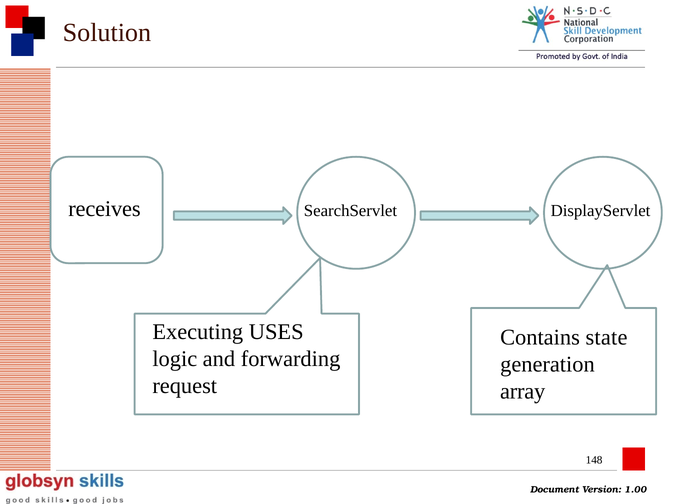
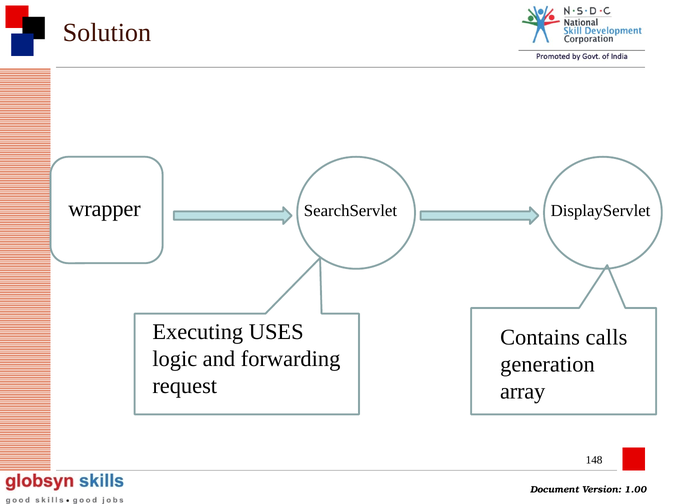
receives: receives -> wrapper
state: state -> calls
